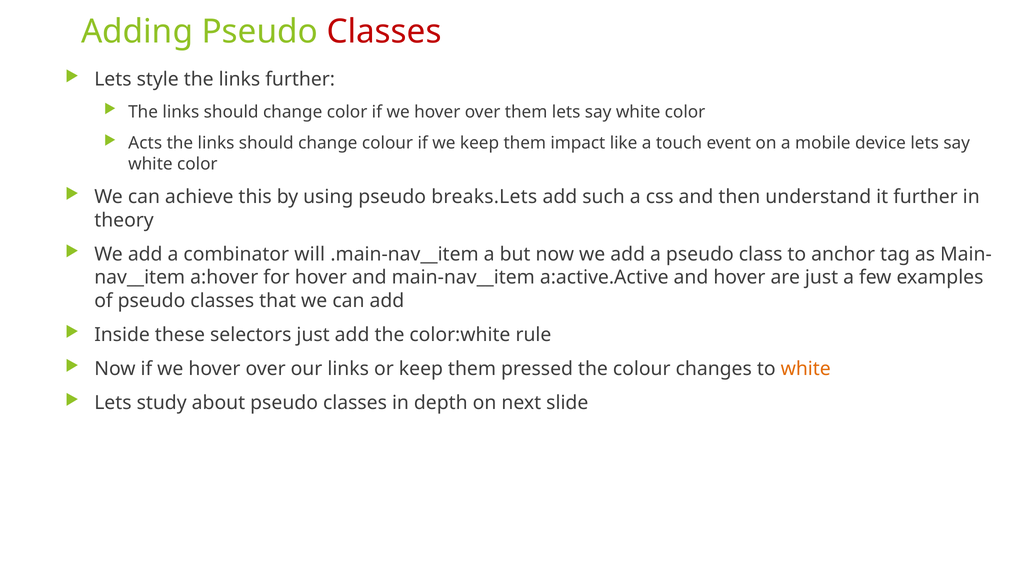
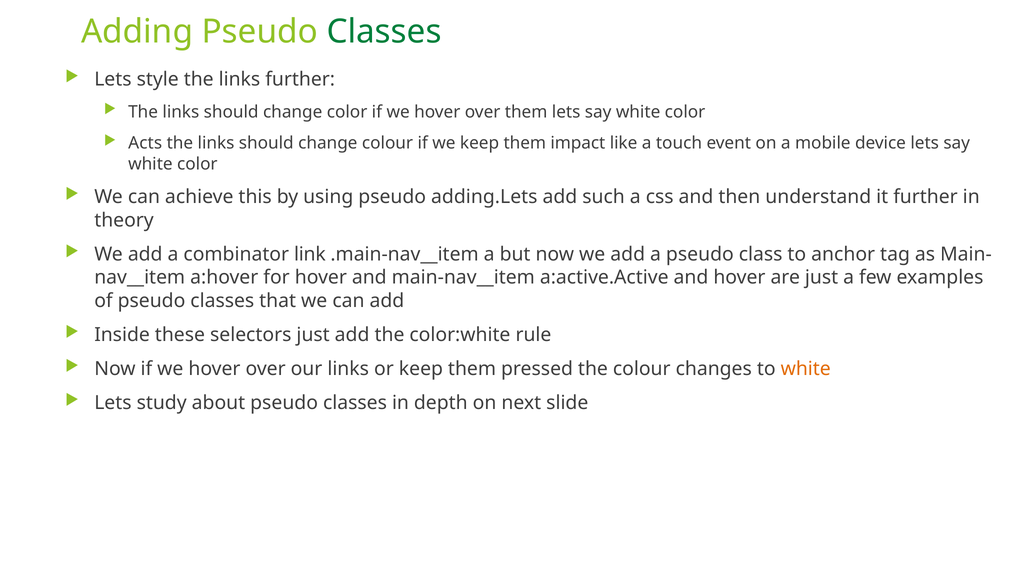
Classes at (384, 32) colour: red -> green
breaks.Lets: breaks.Lets -> adding.Lets
will: will -> link
